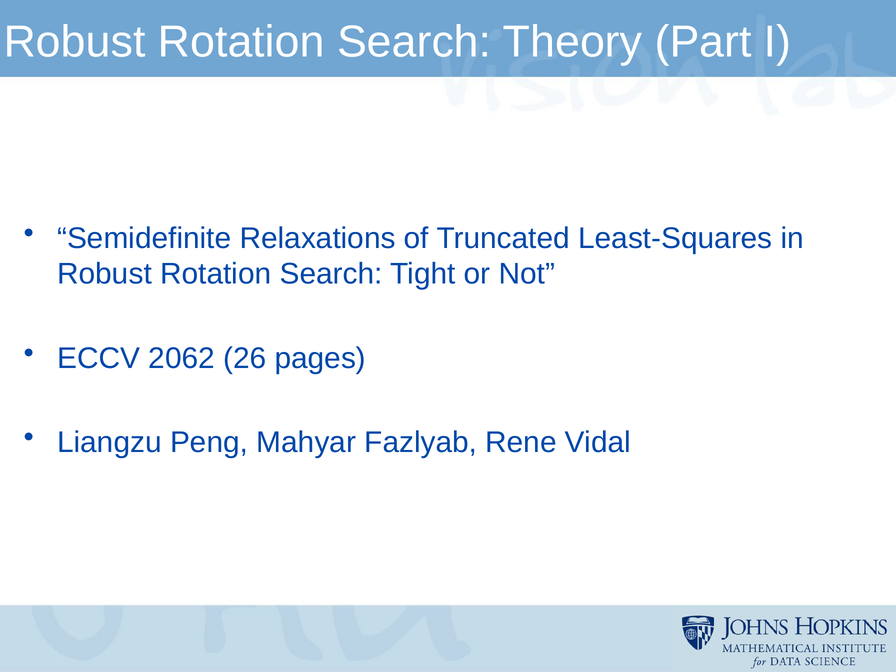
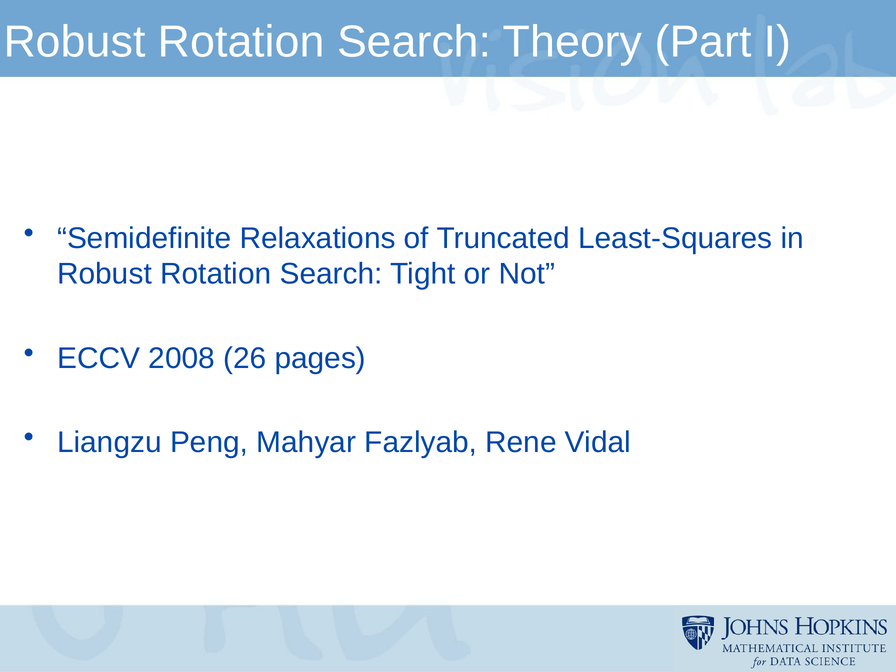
2062: 2062 -> 2008
